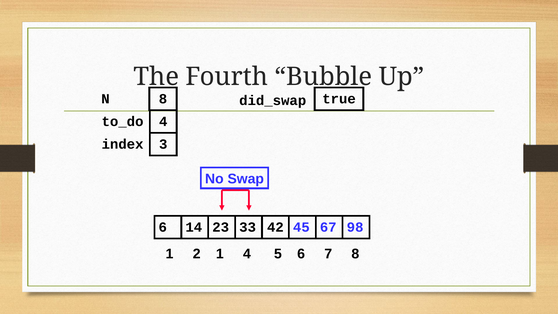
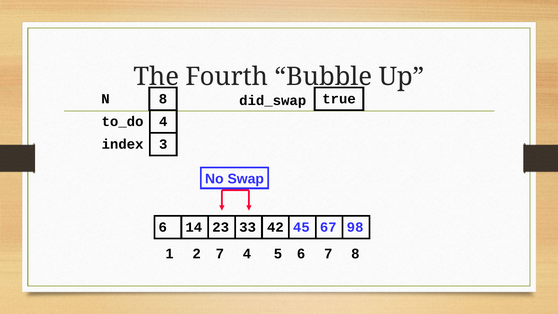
2 1: 1 -> 7
